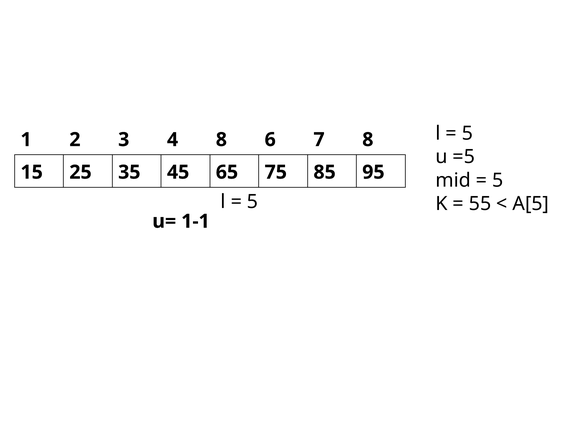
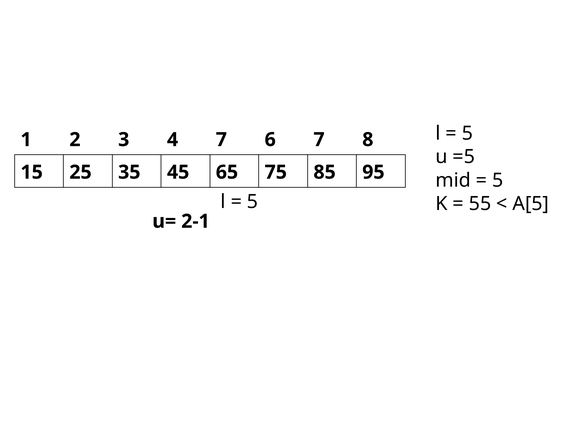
4 8: 8 -> 7
1-1: 1-1 -> 2-1
